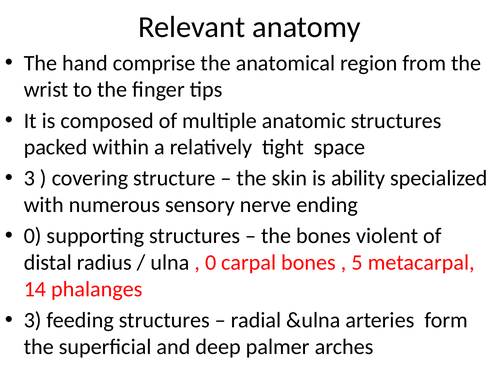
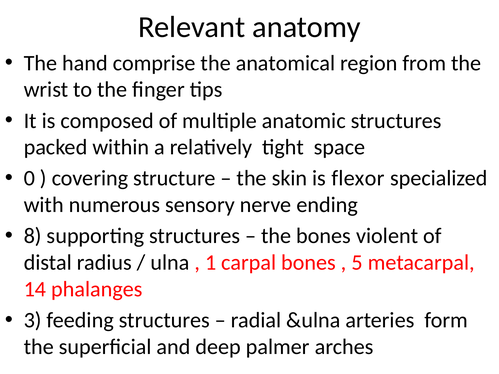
3 at (29, 178): 3 -> 0
ability: ability -> flexor
0 at (33, 236): 0 -> 8
0 at (211, 263): 0 -> 1
